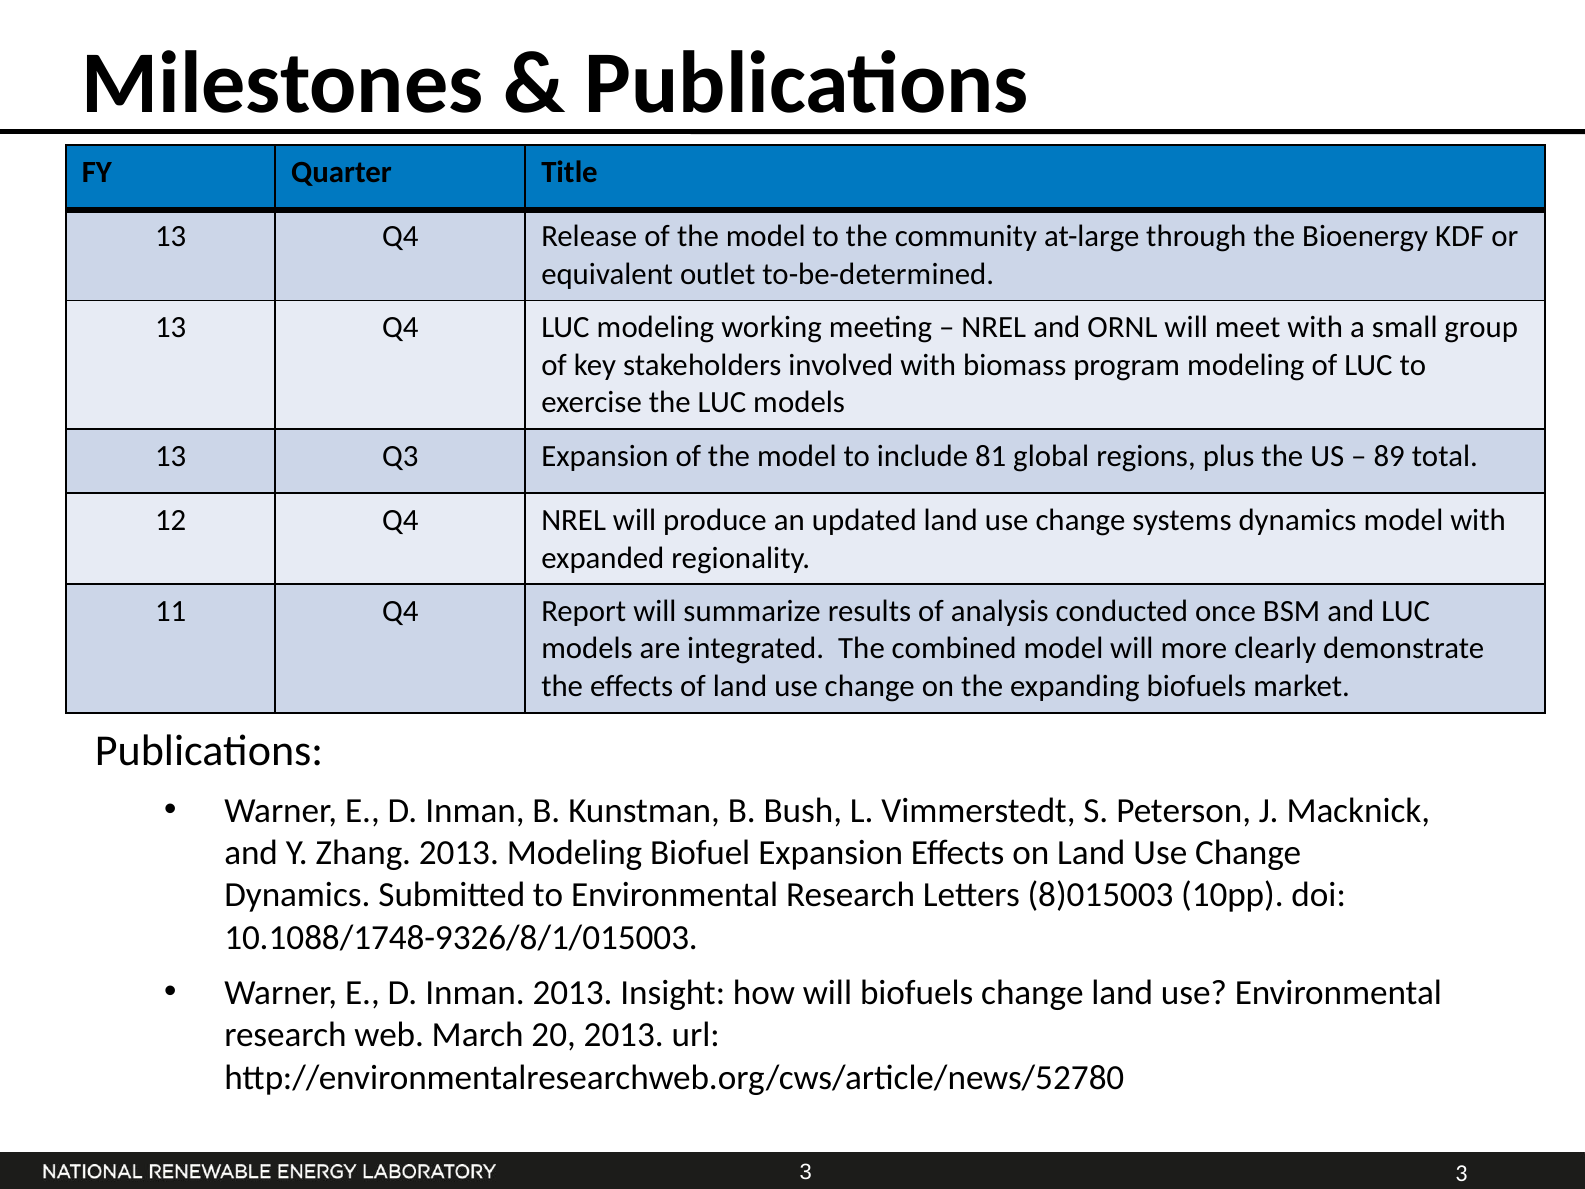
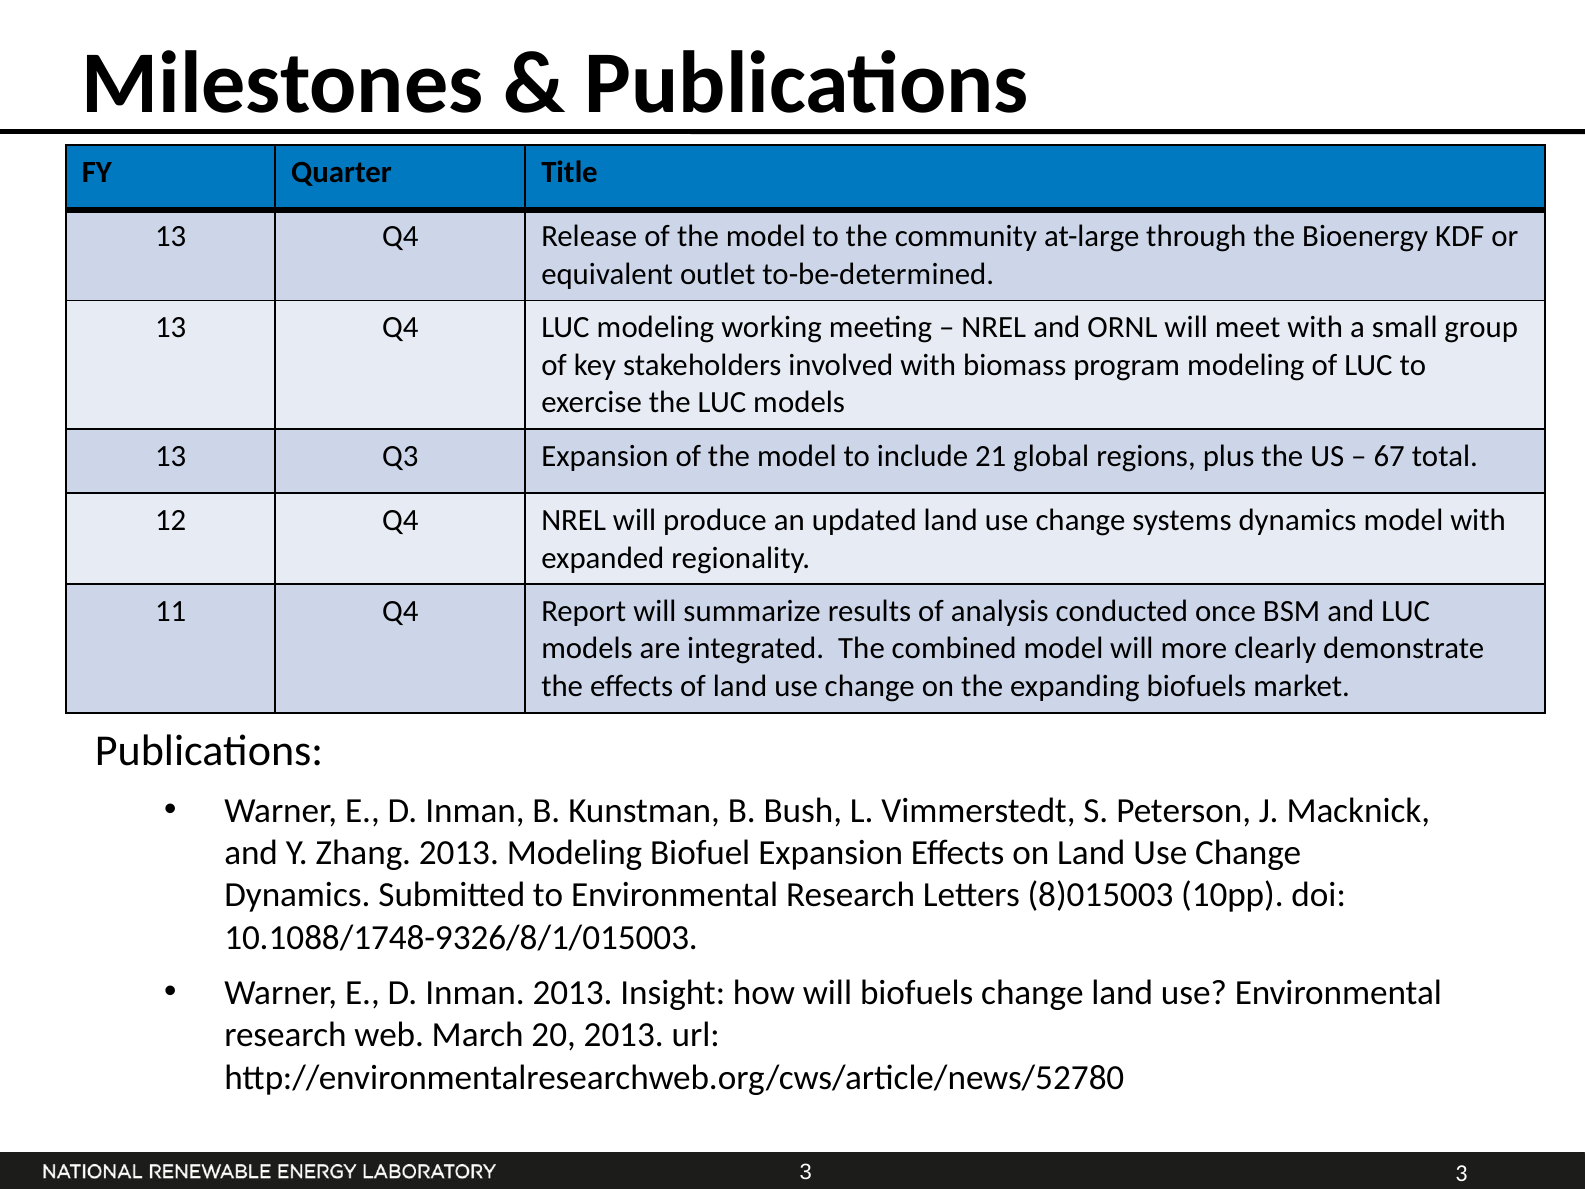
81: 81 -> 21
89: 89 -> 67
